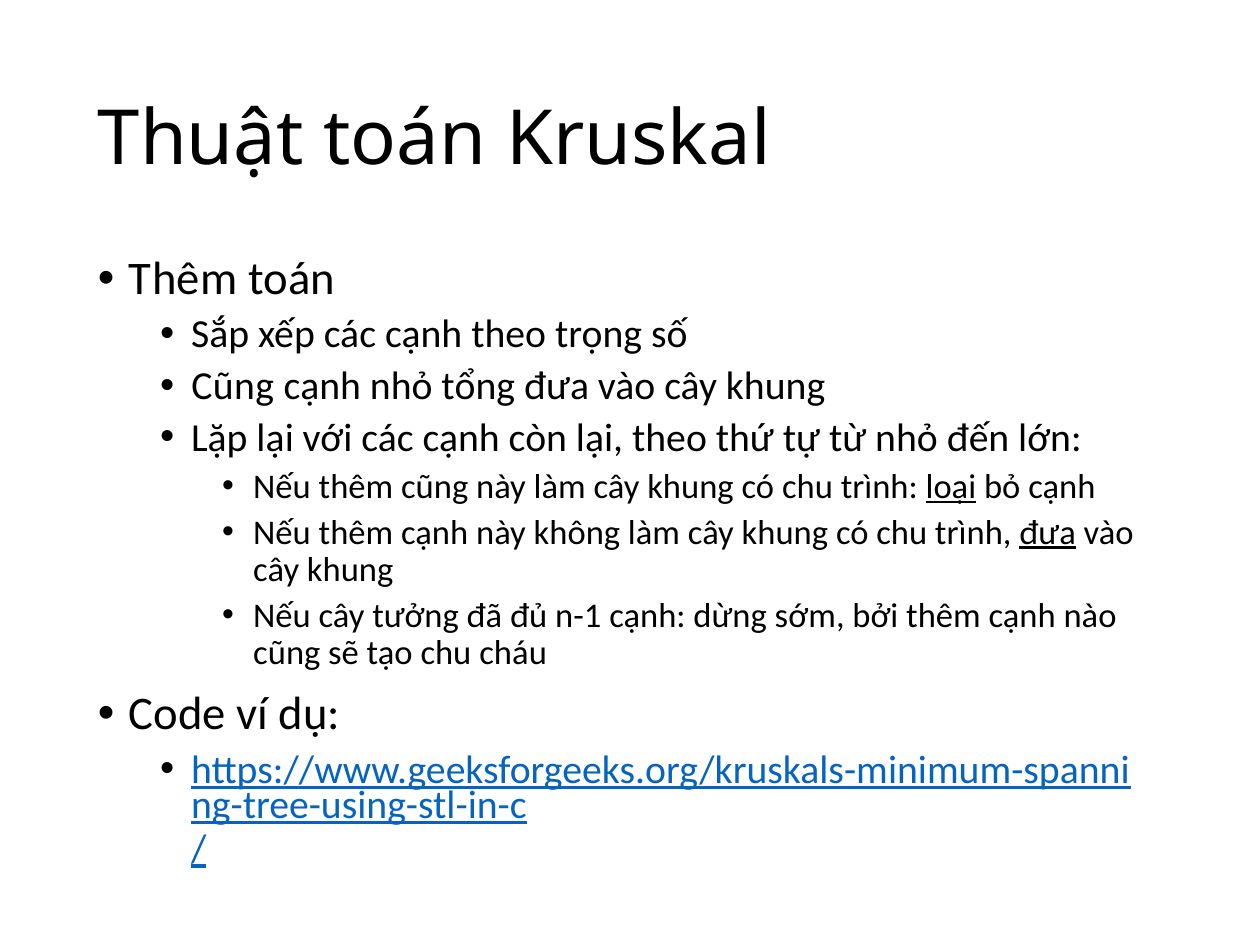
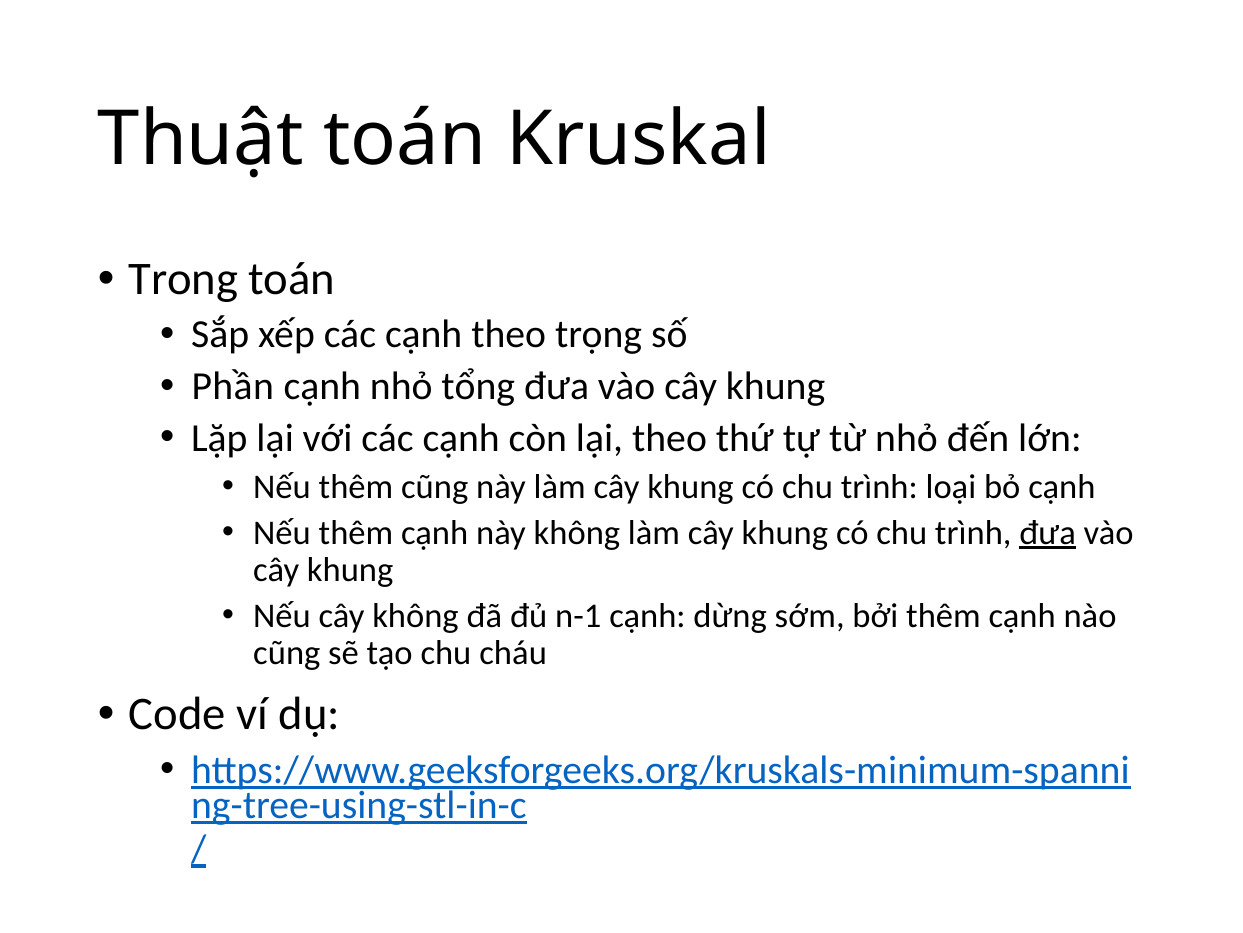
Thêm at (183, 279): Thêm -> Trong
Cũng at (233, 386): Cũng -> Phần
loại underline: present -> none
cây tưởng: tưởng -> không
